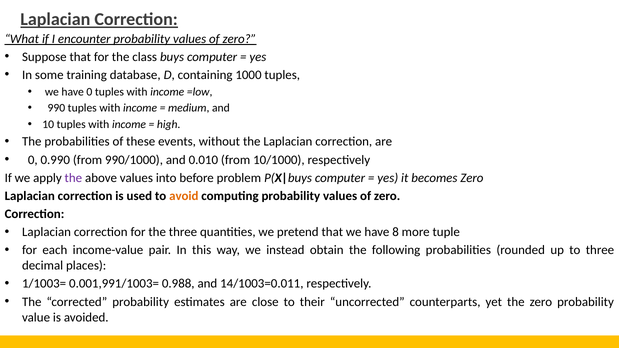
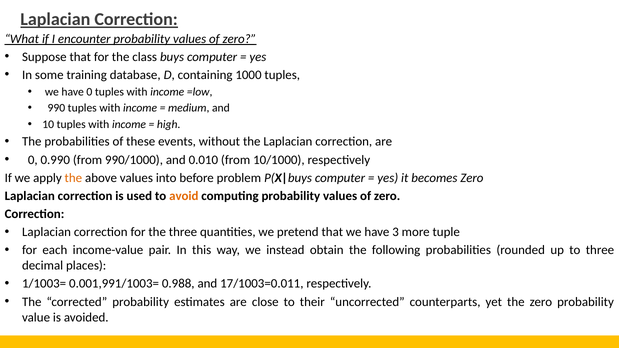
the at (73, 178) colour: purple -> orange
8: 8 -> 3
14/1003=0.011: 14/1003=0.011 -> 17/1003=0.011
